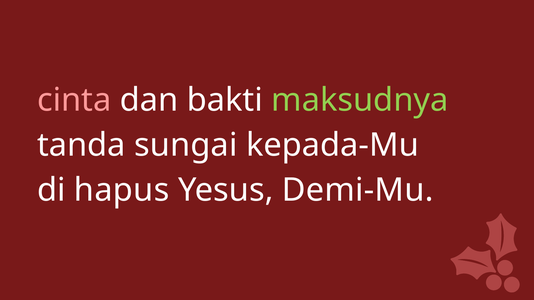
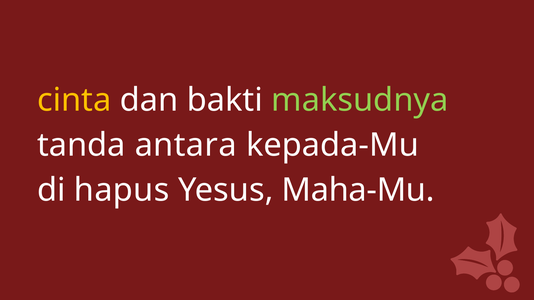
cinta colour: pink -> yellow
sungai: sungai -> antara
Demi-Mu: Demi-Mu -> Maha-Mu
